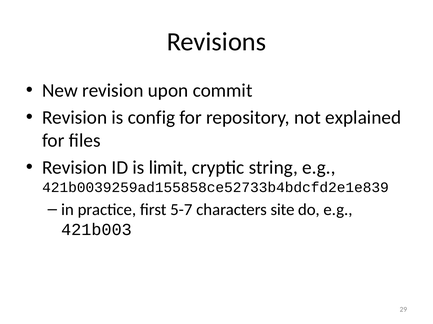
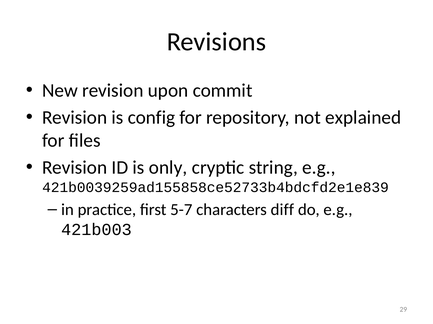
limit: limit -> only
site: site -> diff
